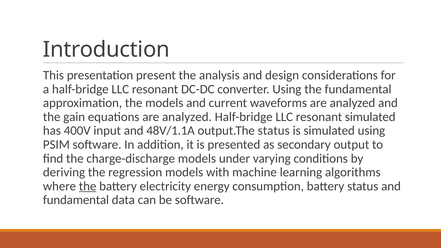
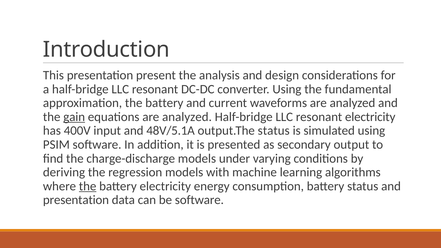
approximation the models: models -> battery
gain underline: none -> present
resonant simulated: simulated -> electricity
48V/1.1A: 48V/1.1A -> 48V/5.1A
fundamental at (76, 200): fundamental -> presentation
